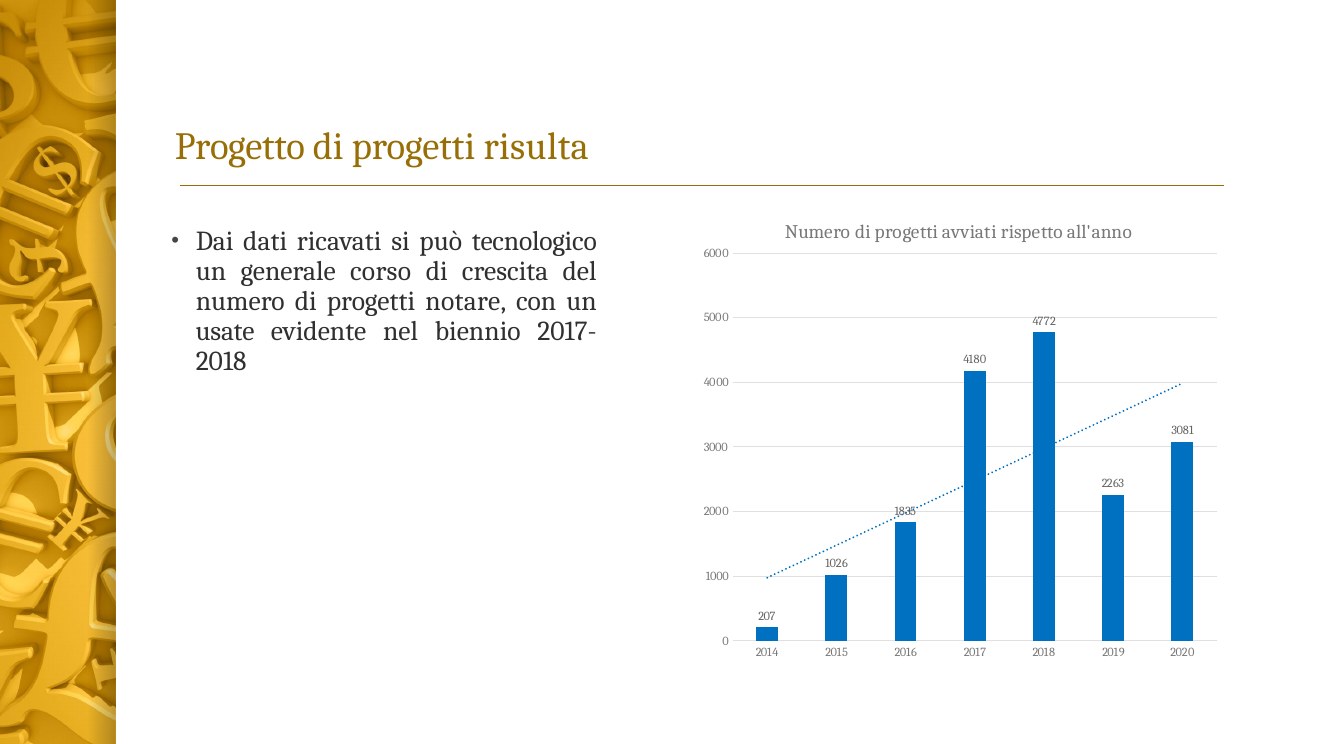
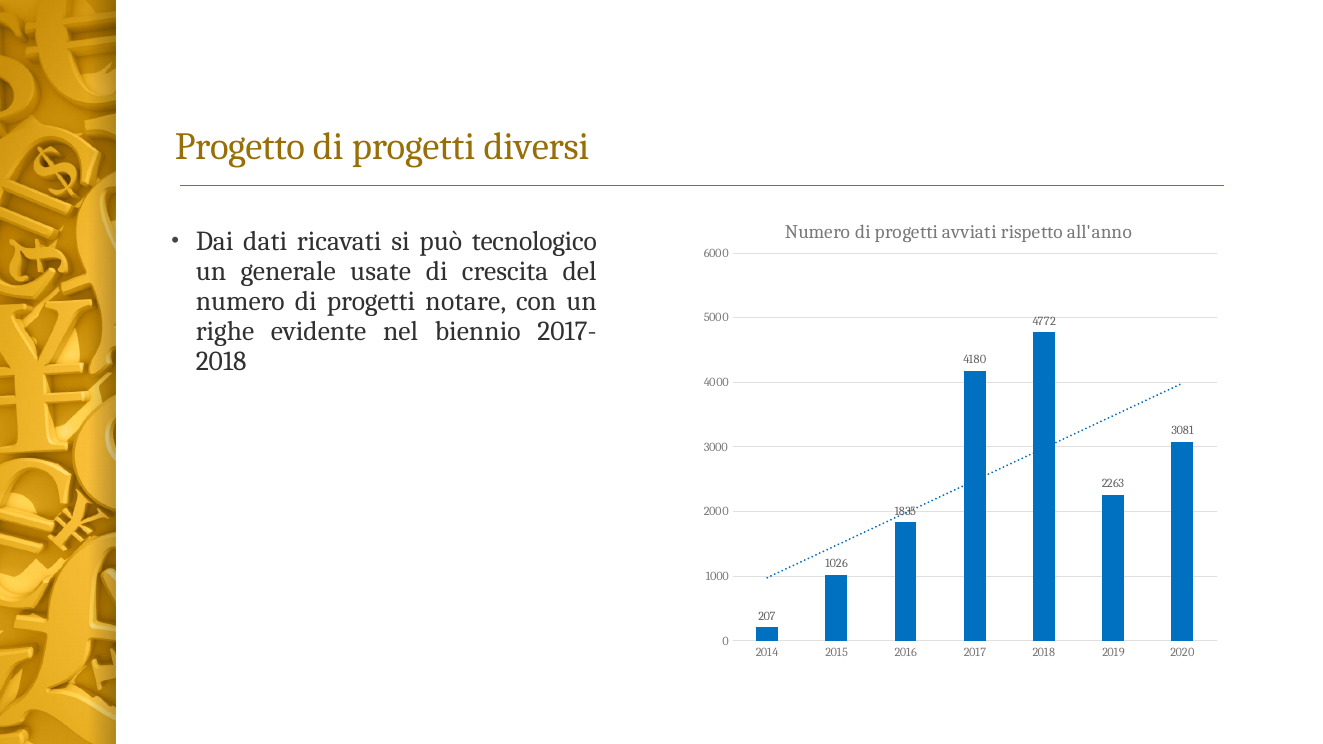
risulta: risulta -> diversi
corso: corso -> usate
usate: usate -> righe
